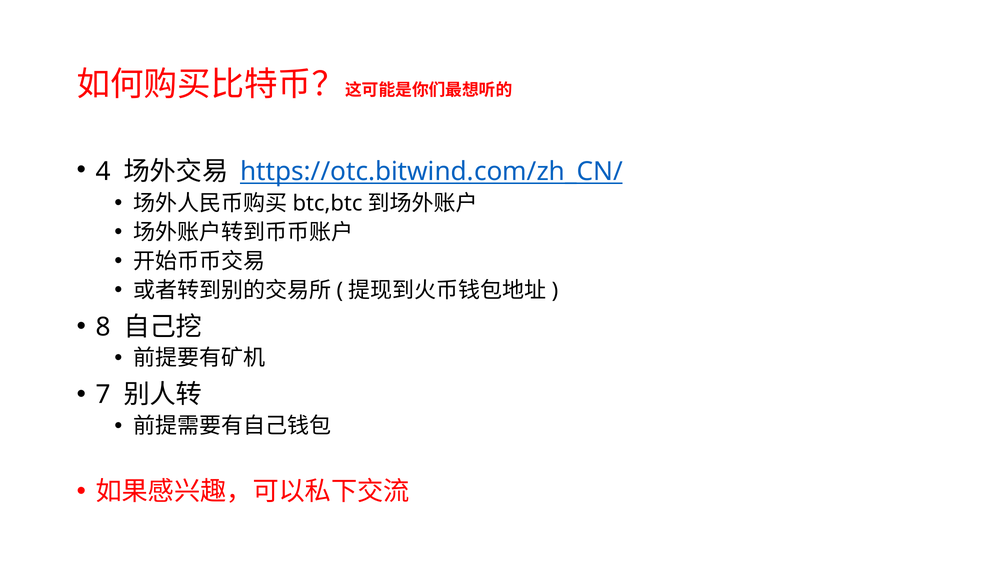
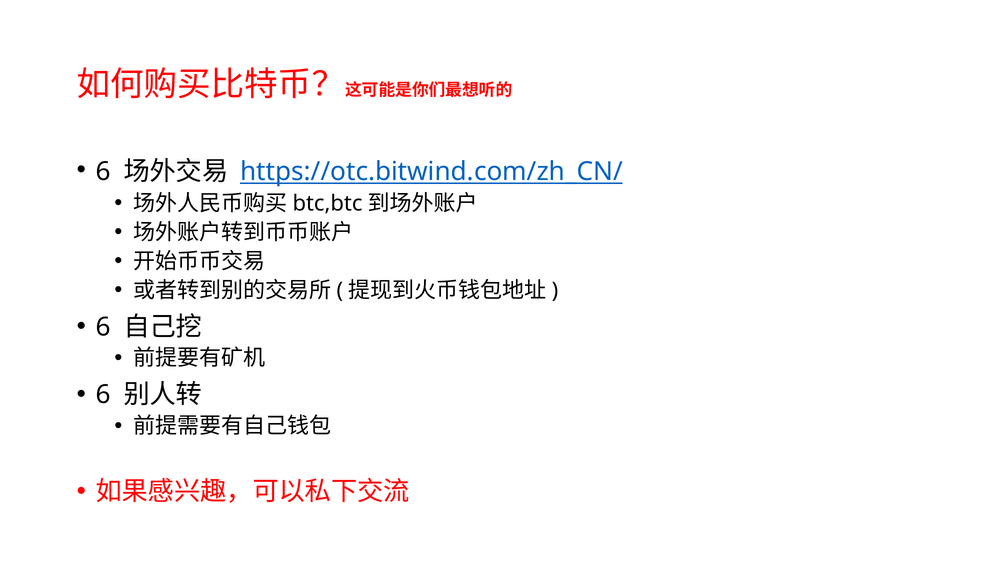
4 at (103, 171): 4 -> 6
8 at (103, 327): 8 -> 6
7 at (103, 395): 7 -> 6
